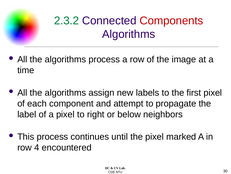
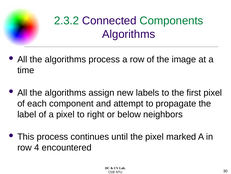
Components colour: red -> green
